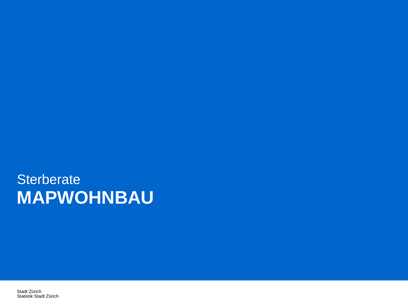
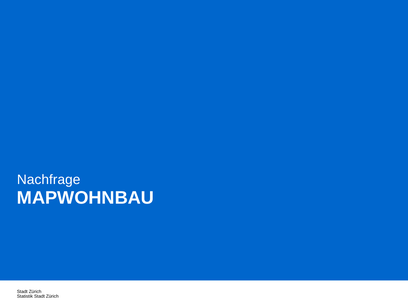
Sterberate: Sterberate -> Nachfrage
